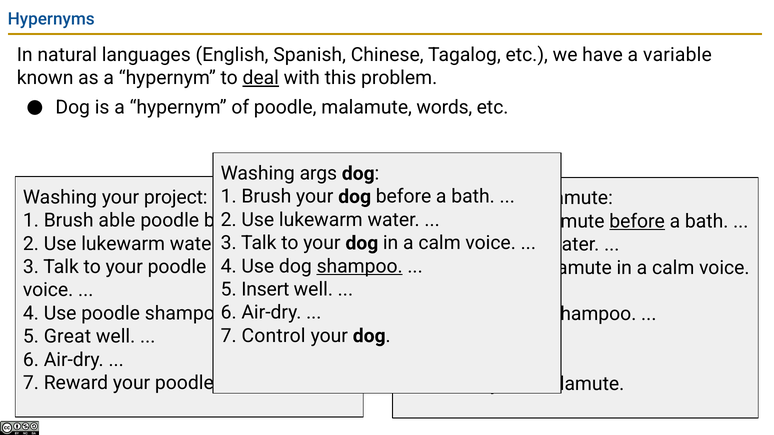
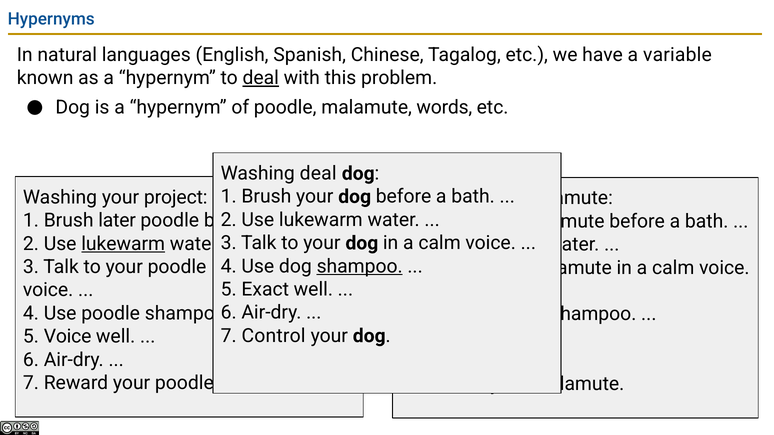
Washing args: args -> deal
able: able -> later
before at (637, 222) underline: present -> none
lukewarm at (123, 244) underline: none -> present
Insert: Insert -> Exact
5 Great: Great -> Voice
